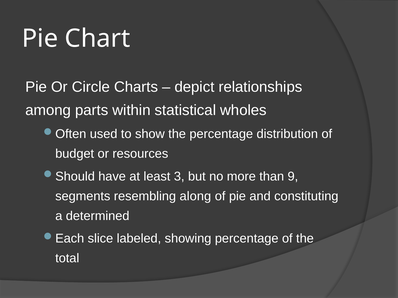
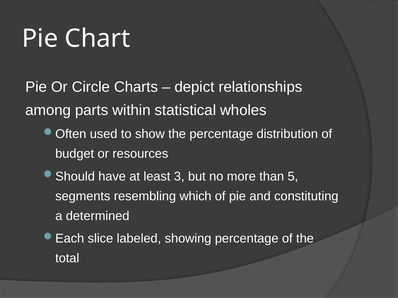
9: 9 -> 5
along: along -> which
